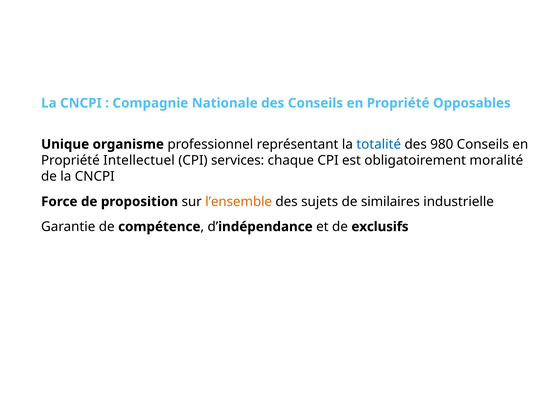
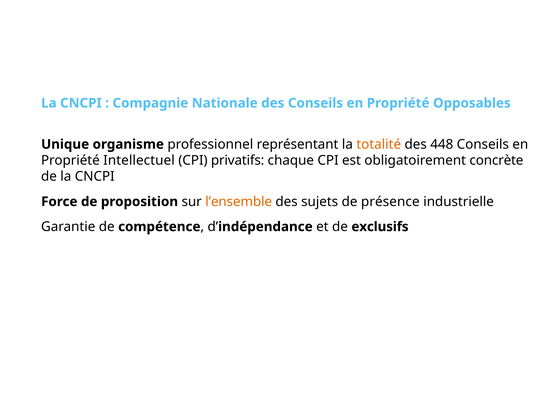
totalité colour: blue -> orange
980: 980 -> 448
services: services -> privatifs
moralité: moralité -> concrète
similaires: similaires -> présence
